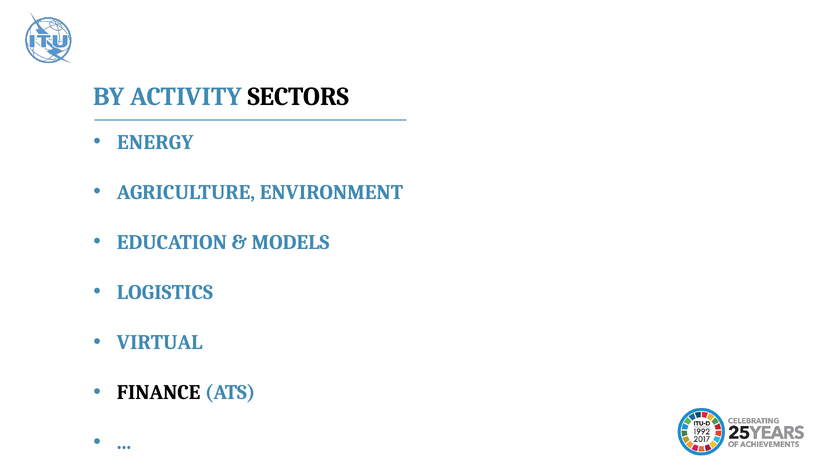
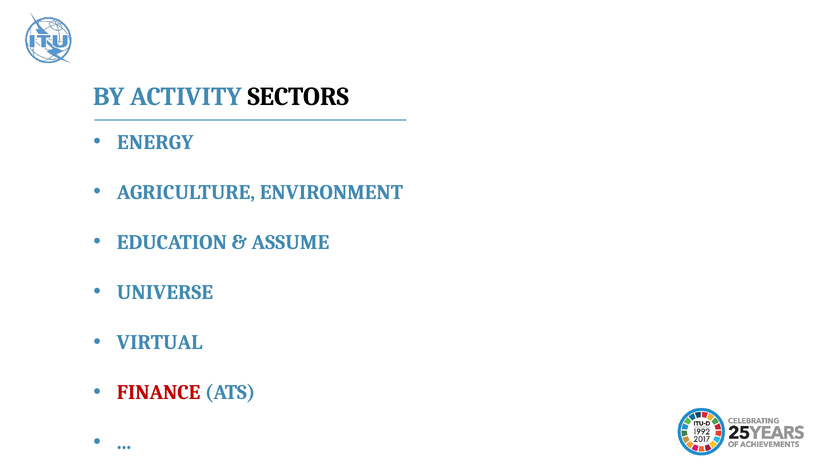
MODELS: MODELS -> ASSUME
LOGISTICS: LOGISTICS -> UNIVERSE
FINANCE colour: black -> red
